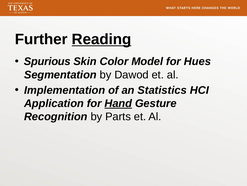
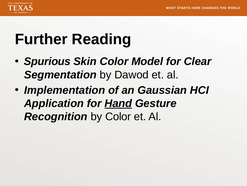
Reading underline: present -> none
Hues: Hues -> Clear
Statistics: Statistics -> Gaussian
by Parts: Parts -> Color
